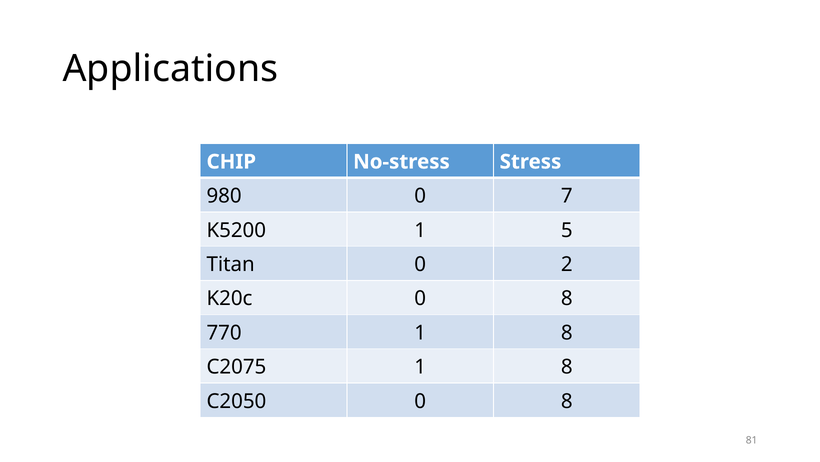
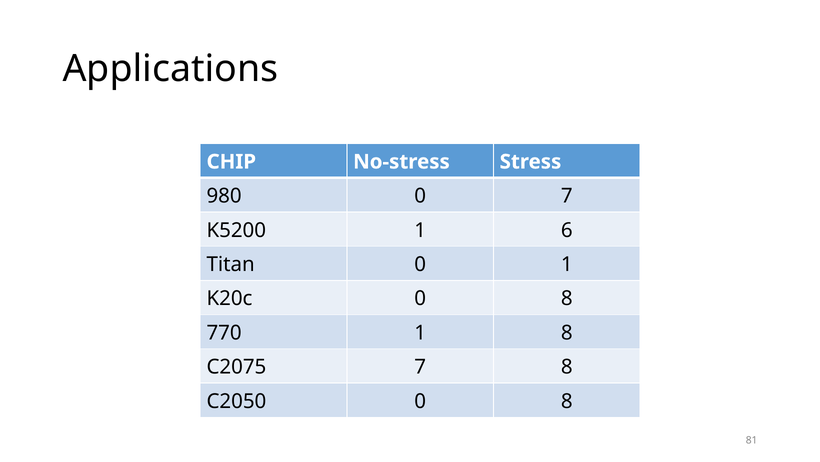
5: 5 -> 6
0 2: 2 -> 1
C2075 1: 1 -> 7
